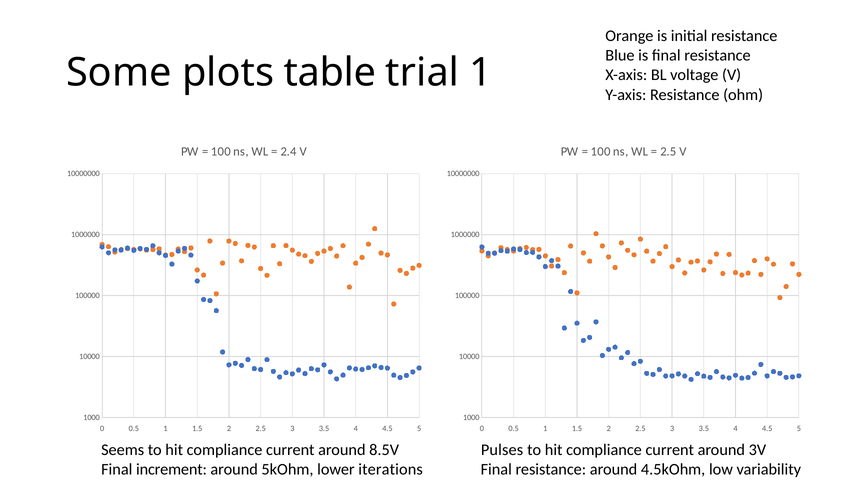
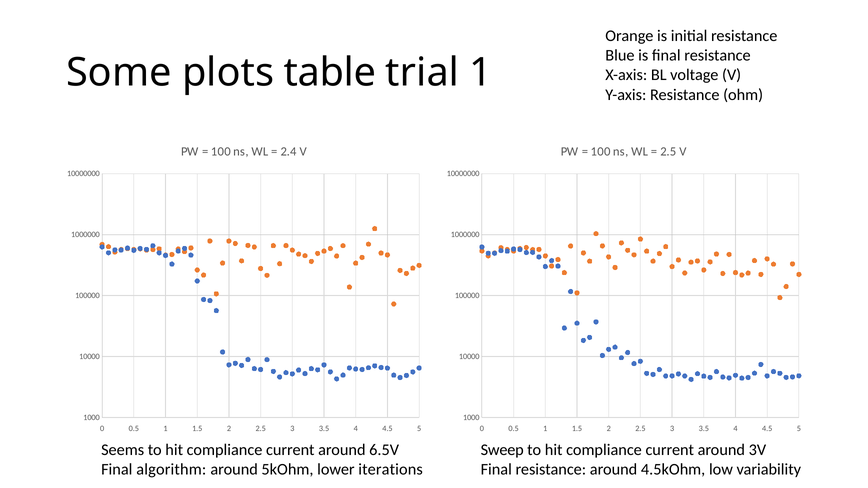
8.5V: 8.5V -> 6.5V
Pulses: Pulses -> Sweep
increment: increment -> algorithm
